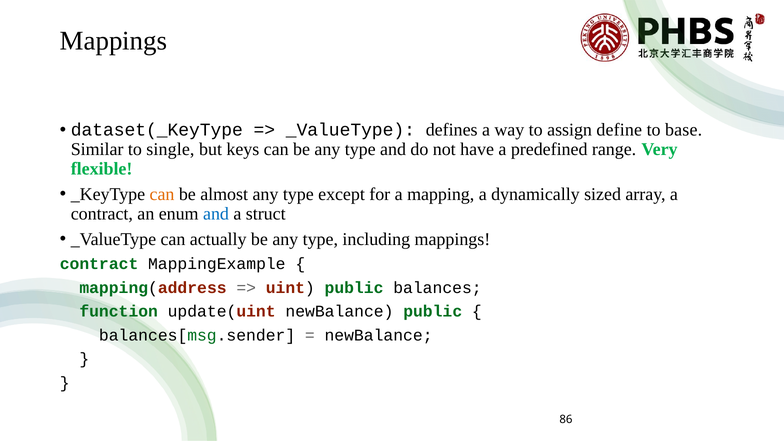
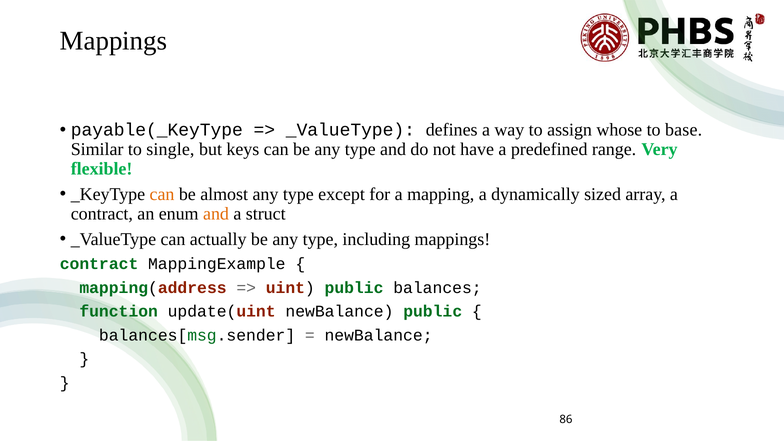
dataset(_KeyType: dataset(_KeyType -> payable(_KeyType
define: define -> whose
and at (216, 214) colour: blue -> orange
